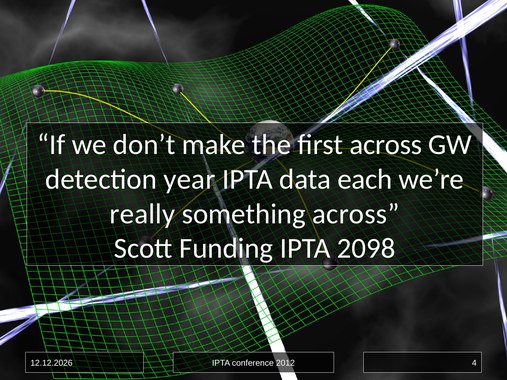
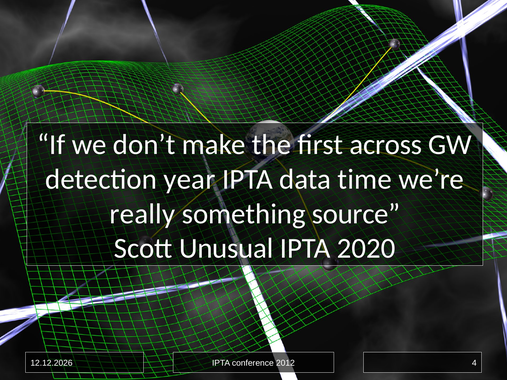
each: each -> time
something across: across -> source
Funding: Funding -> Unusual
2098: 2098 -> 2020
